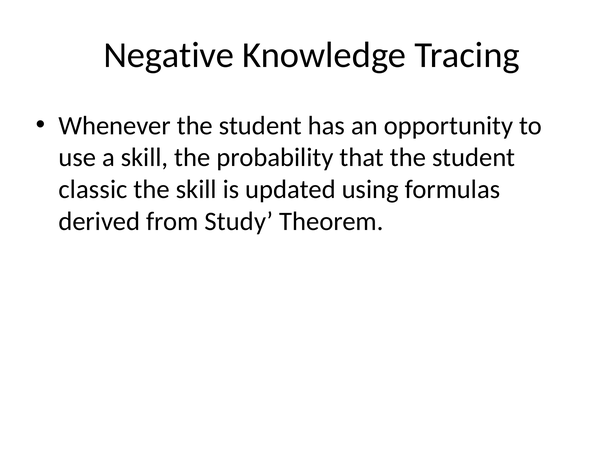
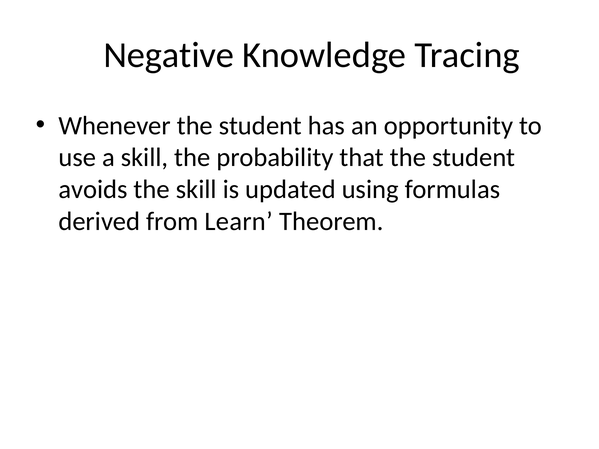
classic: classic -> avoids
Study: Study -> Learn
